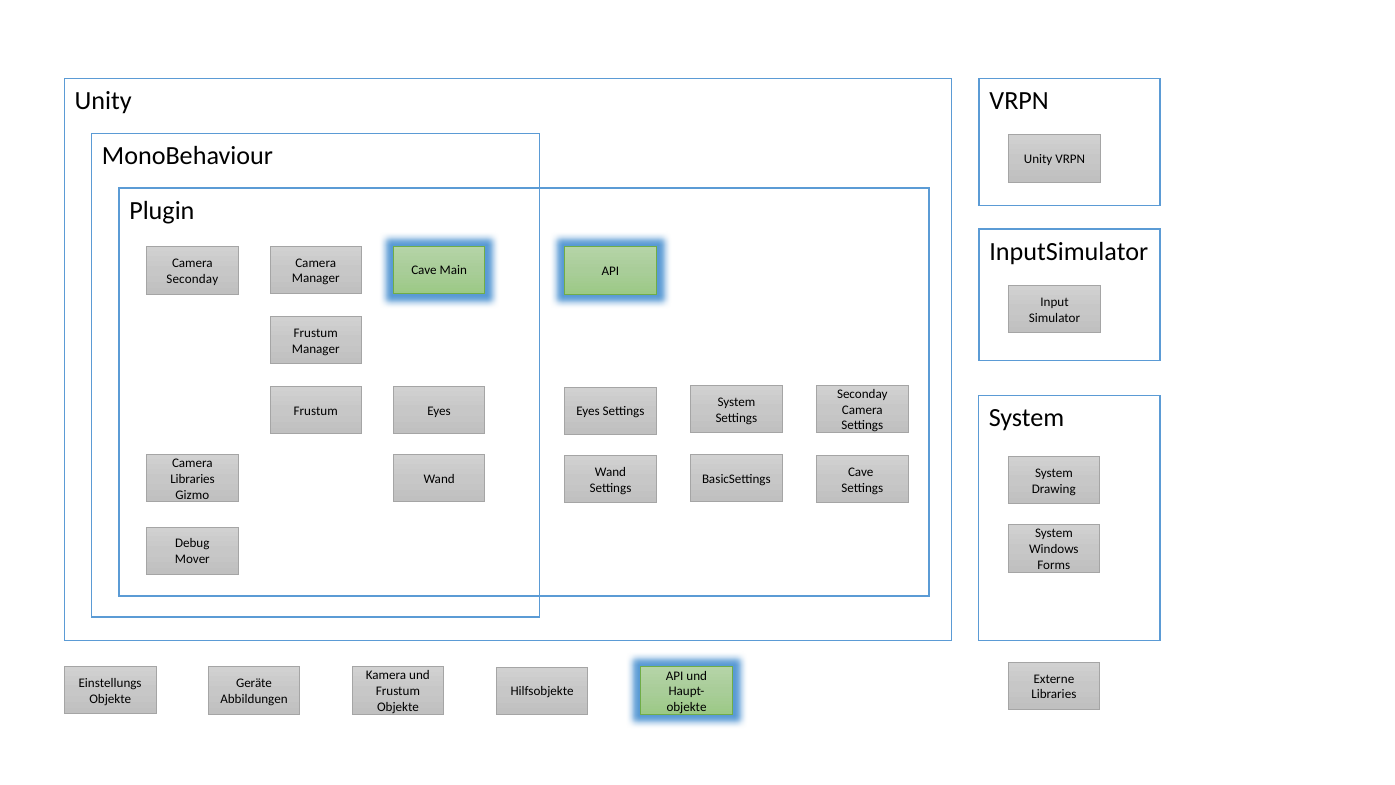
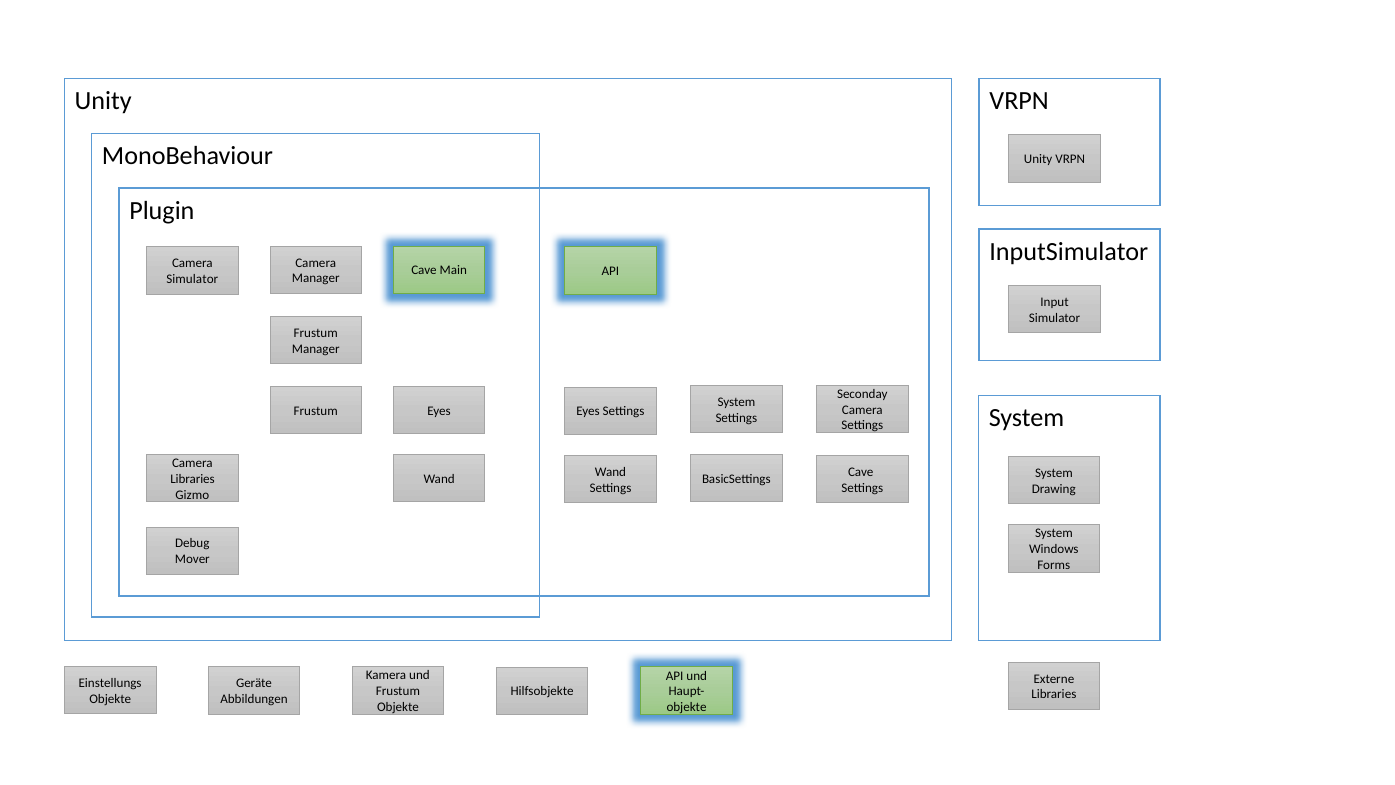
Seconday at (192, 279): Seconday -> Simulator
